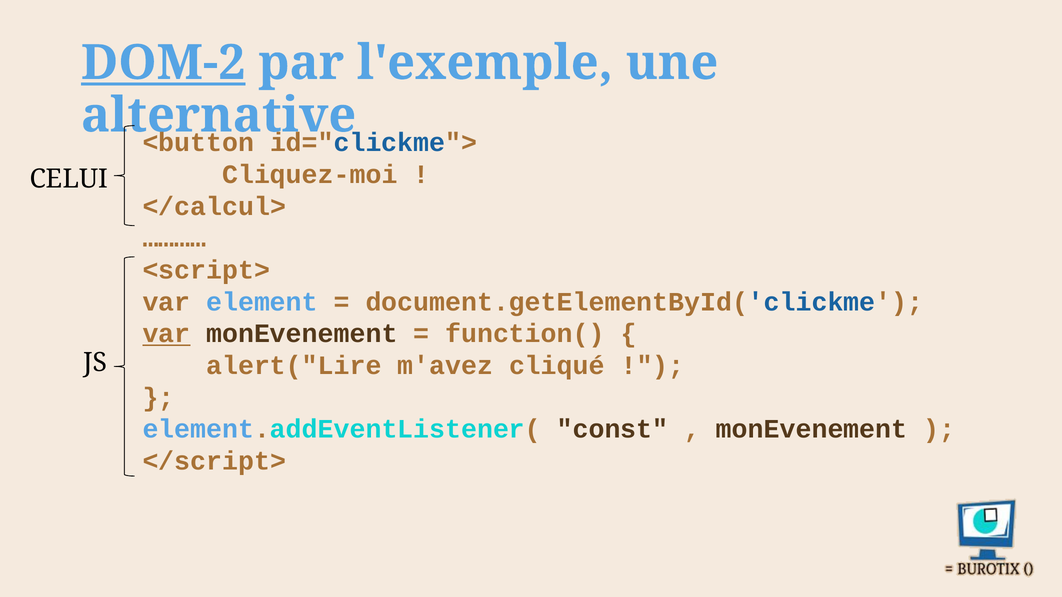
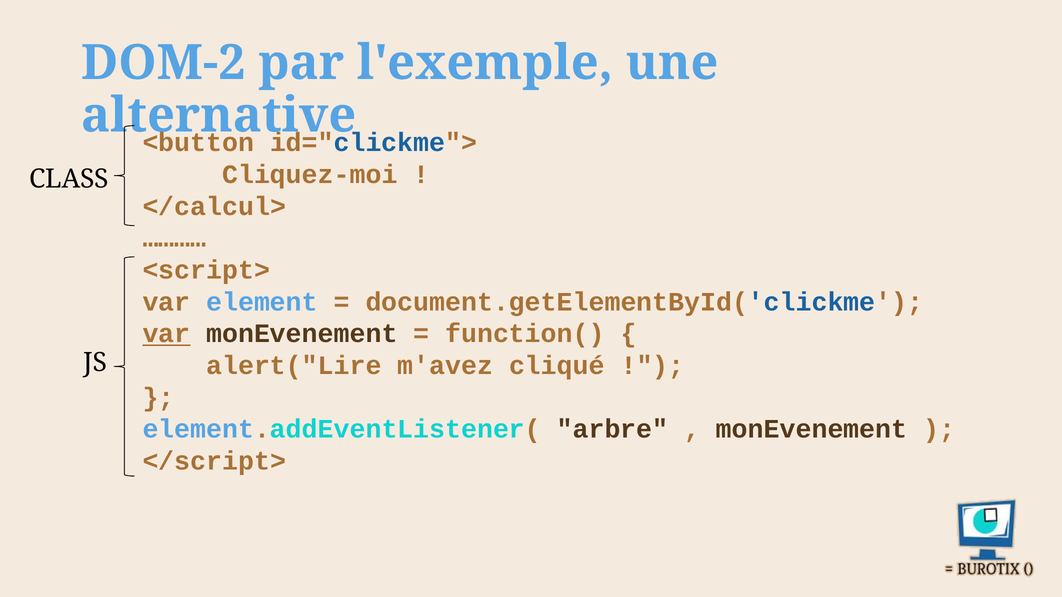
DOM-2 underline: present -> none
CELUI: CELUI -> CLASS
const: const -> arbre
